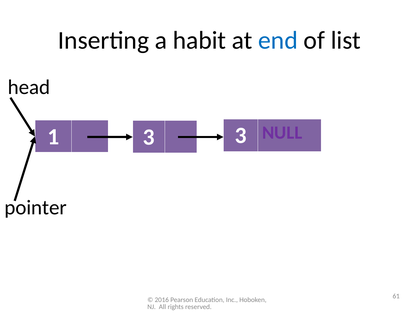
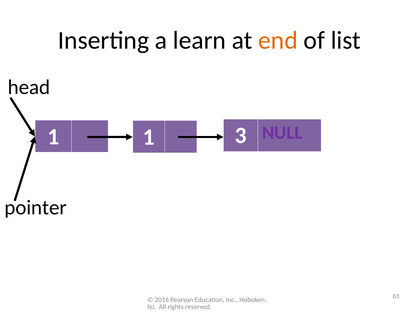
habit: habit -> learn
end colour: blue -> orange
1 3: 3 -> 1
